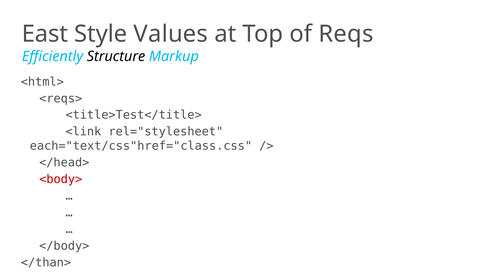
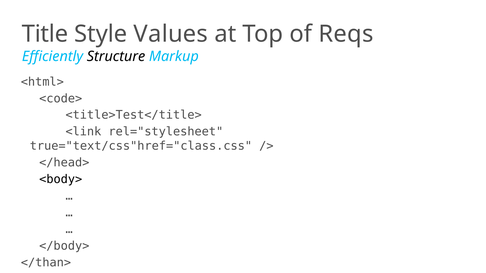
East: East -> Title
<reqs>: <reqs> -> <code>
each="text/css"href="class.css: each="text/css"href="class.css -> true="text/css"href="class.css
<body> colour: red -> black
